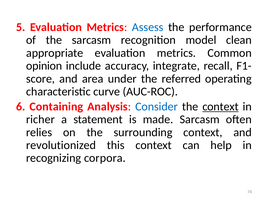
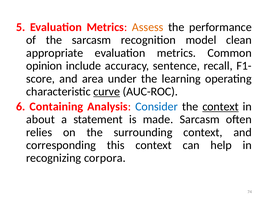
Assess colour: blue -> orange
integrate: integrate -> sentence
referred: referred -> learning
curve underline: none -> present
richer: richer -> about
revolutionized: revolutionized -> corresponding
